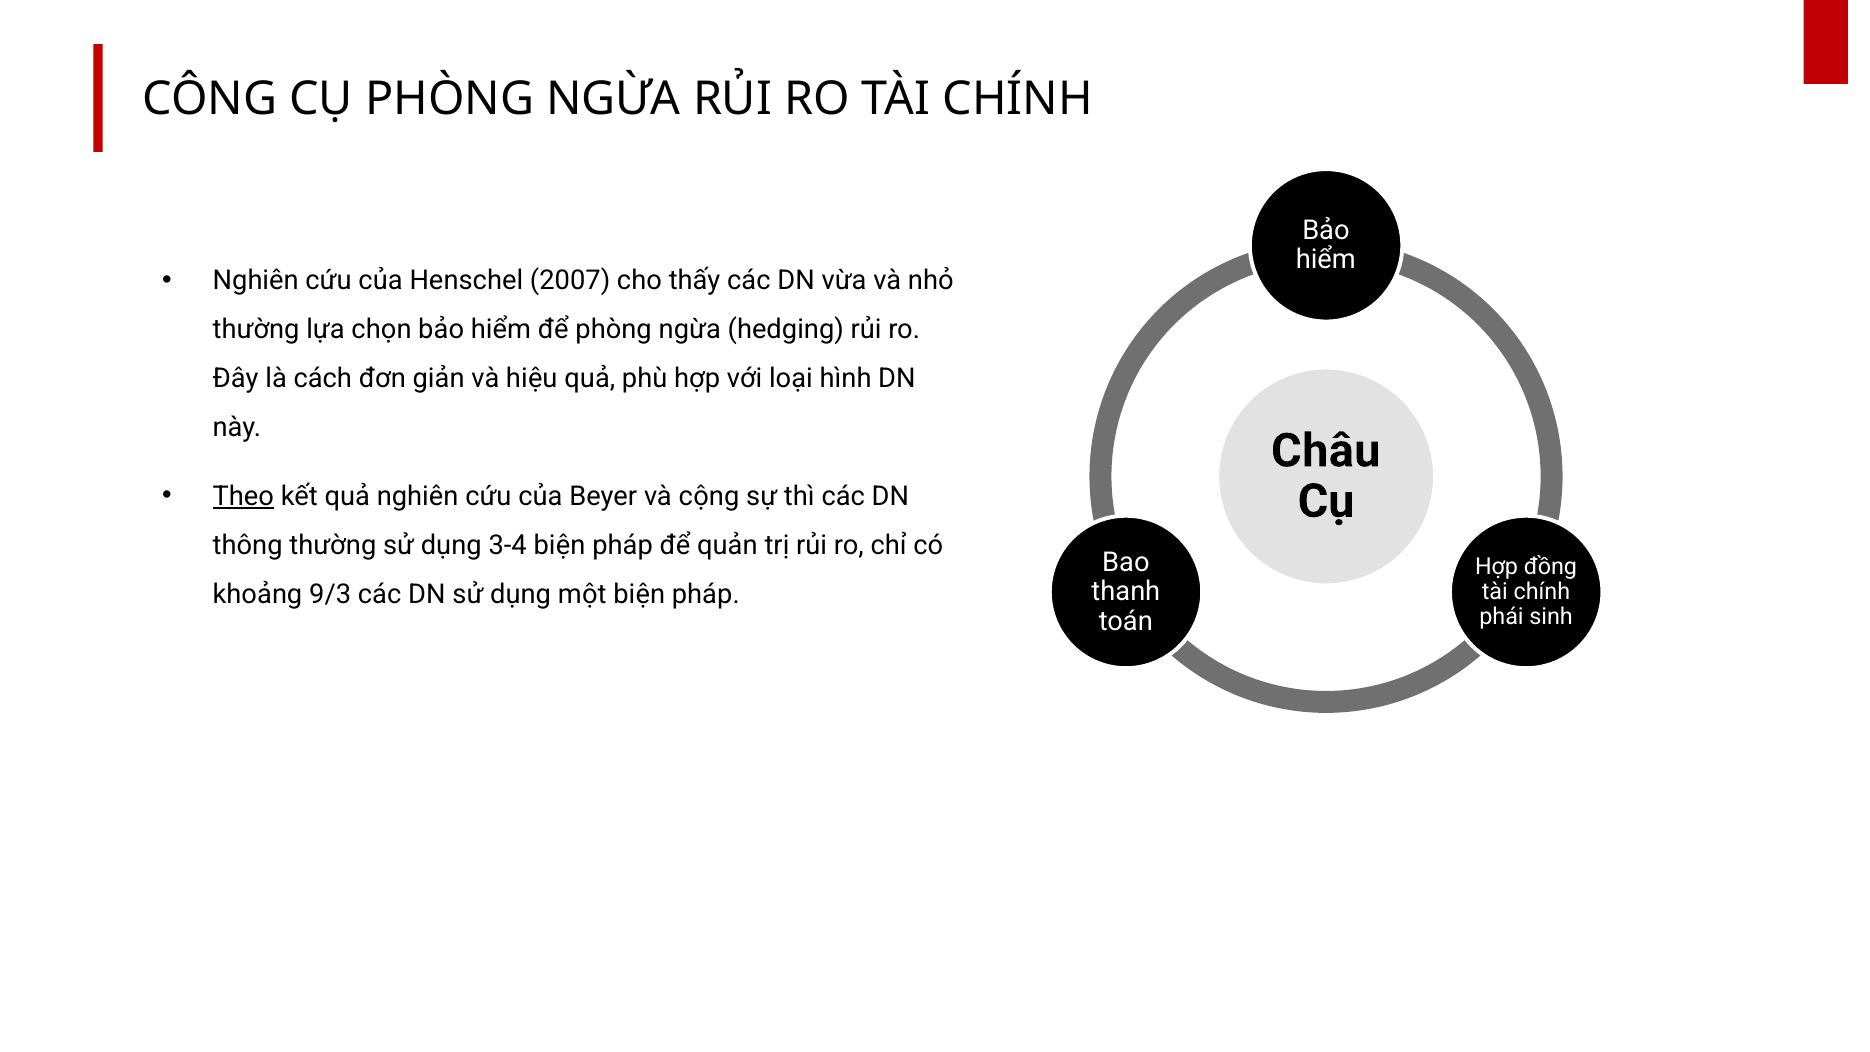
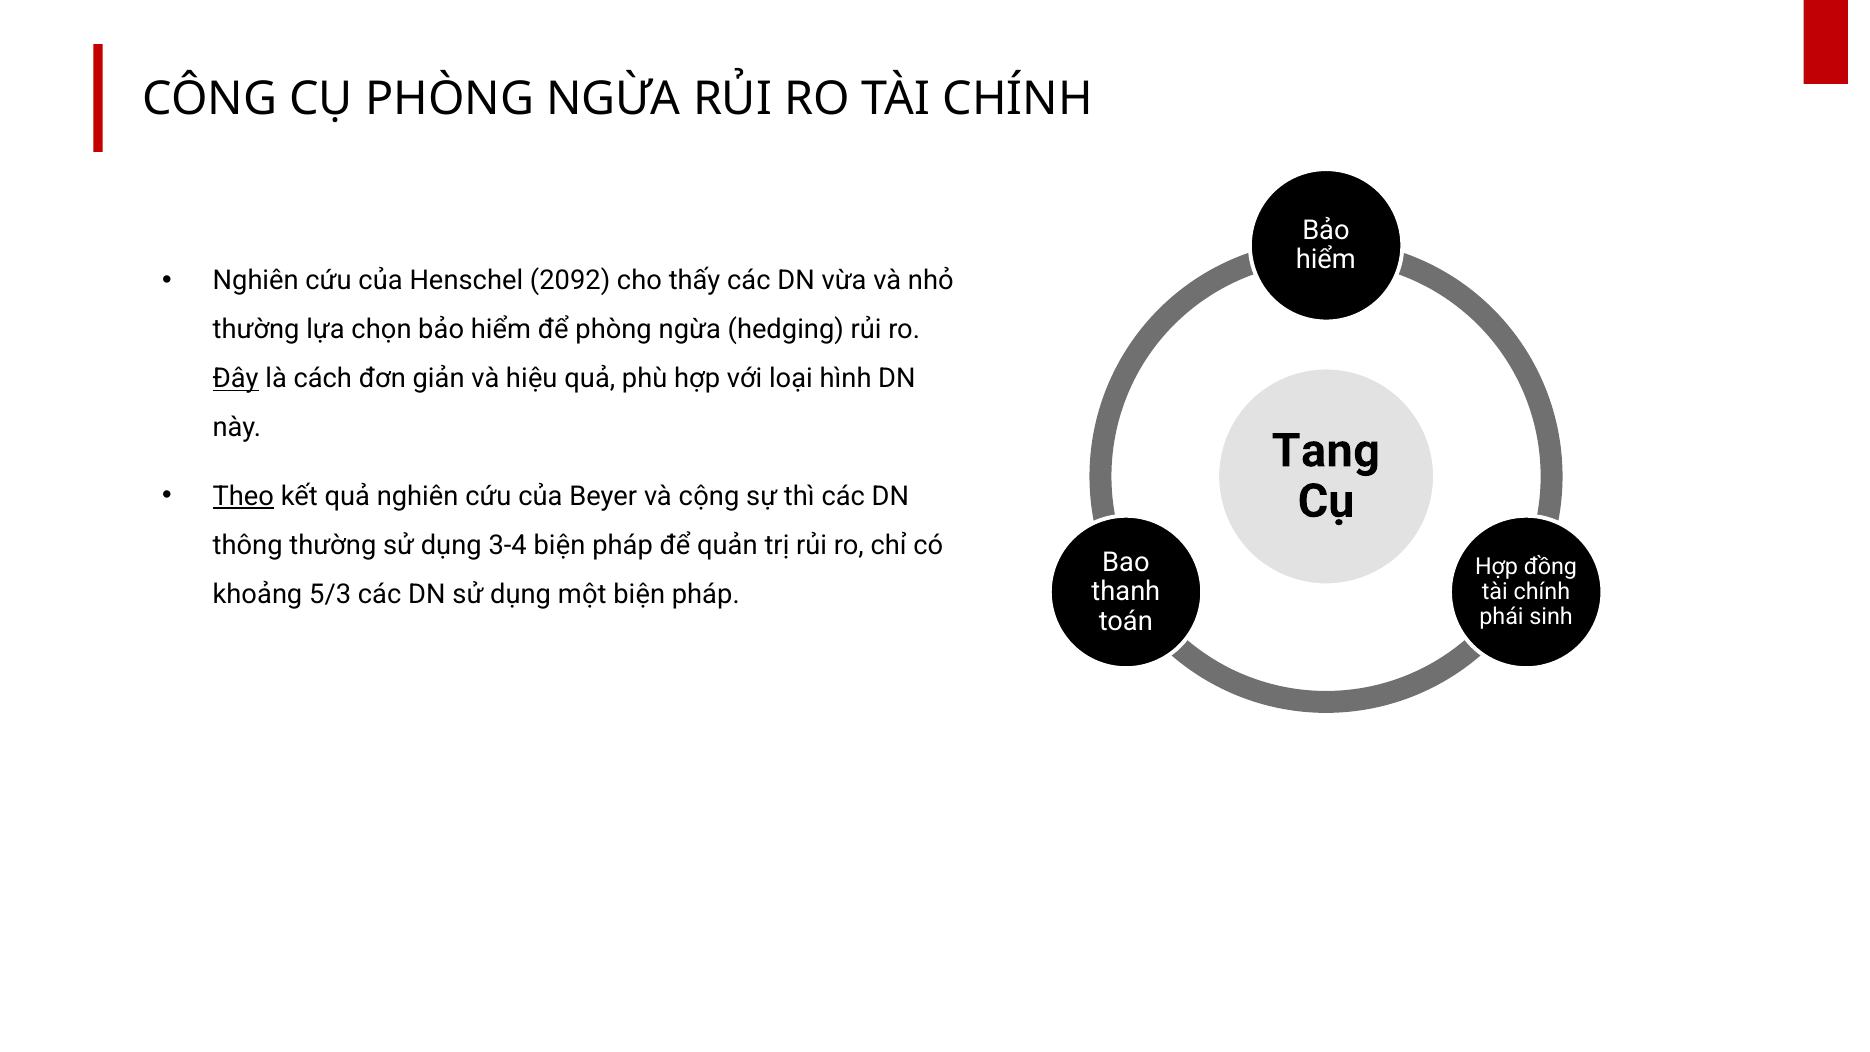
2007: 2007 -> 2092
Đây underline: none -> present
Châu: Châu -> Tang
9/3: 9/3 -> 5/3
